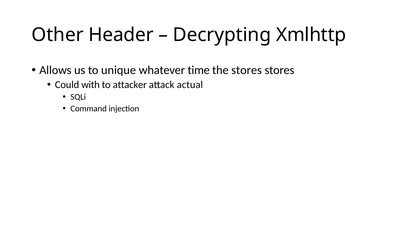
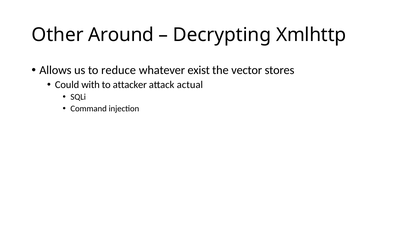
Header: Header -> Around
unique: unique -> reduce
time: time -> exist
the stores: stores -> vector
